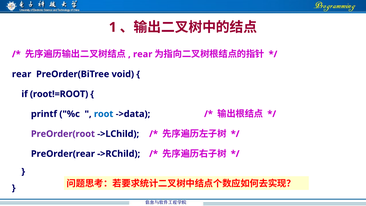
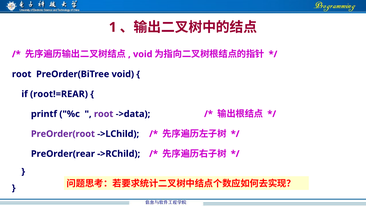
rear at (143, 54): rear -> void
rear at (22, 74): rear -> root
root!=ROOT: root!=ROOT -> root!=REAR
root at (104, 114) colour: blue -> purple
